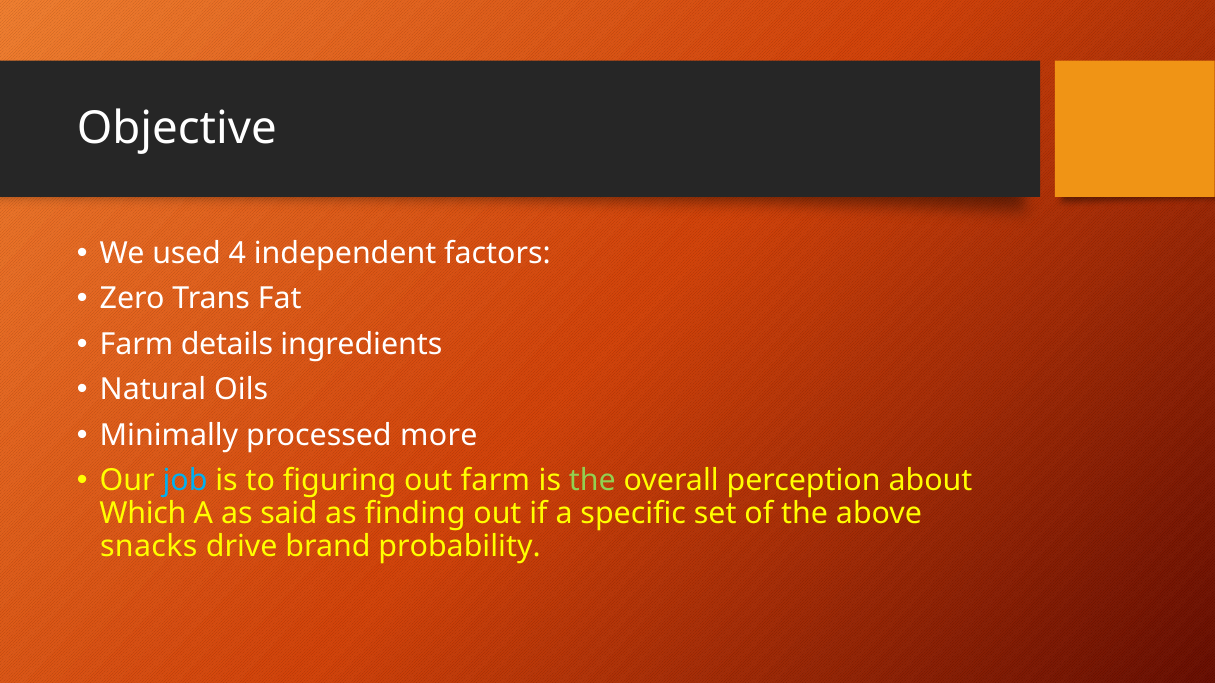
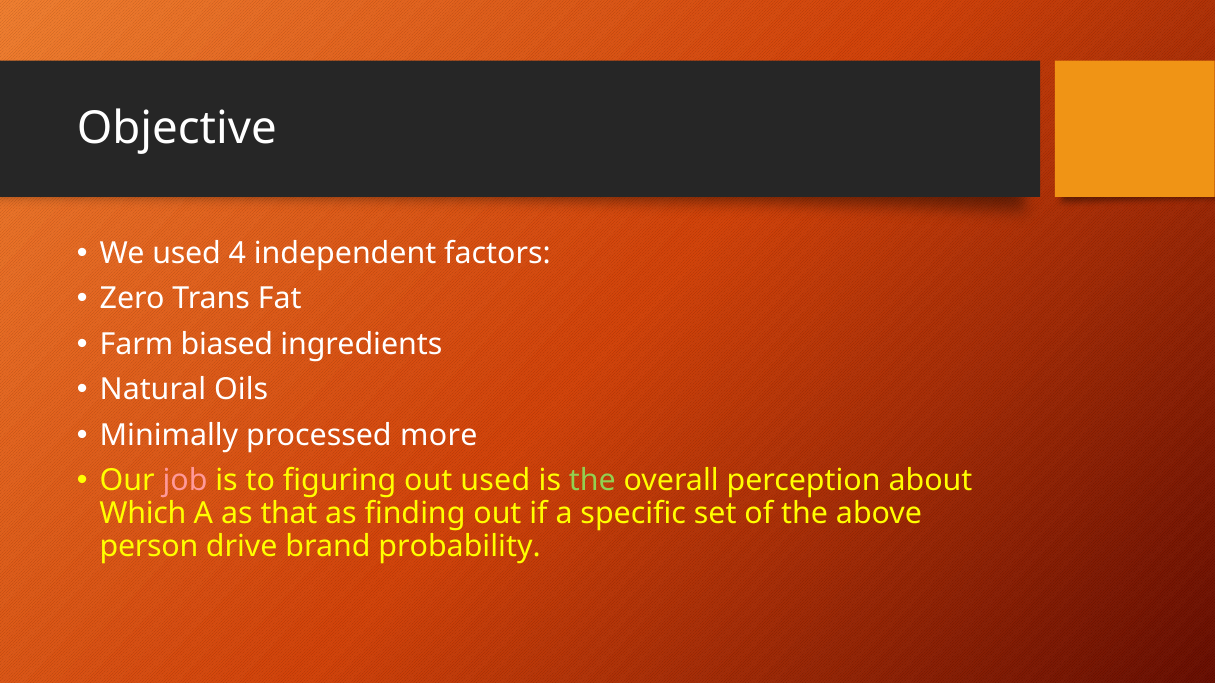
details: details -> biased
job colour: light blue -> pink
out farm: farm -> used
said: said -> that
snacks: snacks -> person
